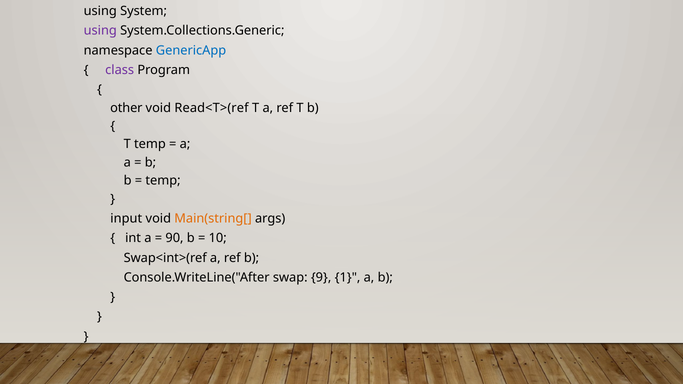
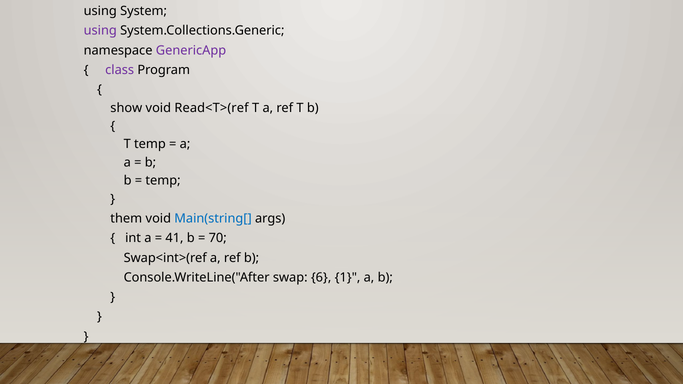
GenericApp colour: blue -> purple
other: other -> show
input: input -> them
Main(string[ colour: orange -> blue
90: 90 -> 41
10: 10 -> 70
9: 9 -> 6
